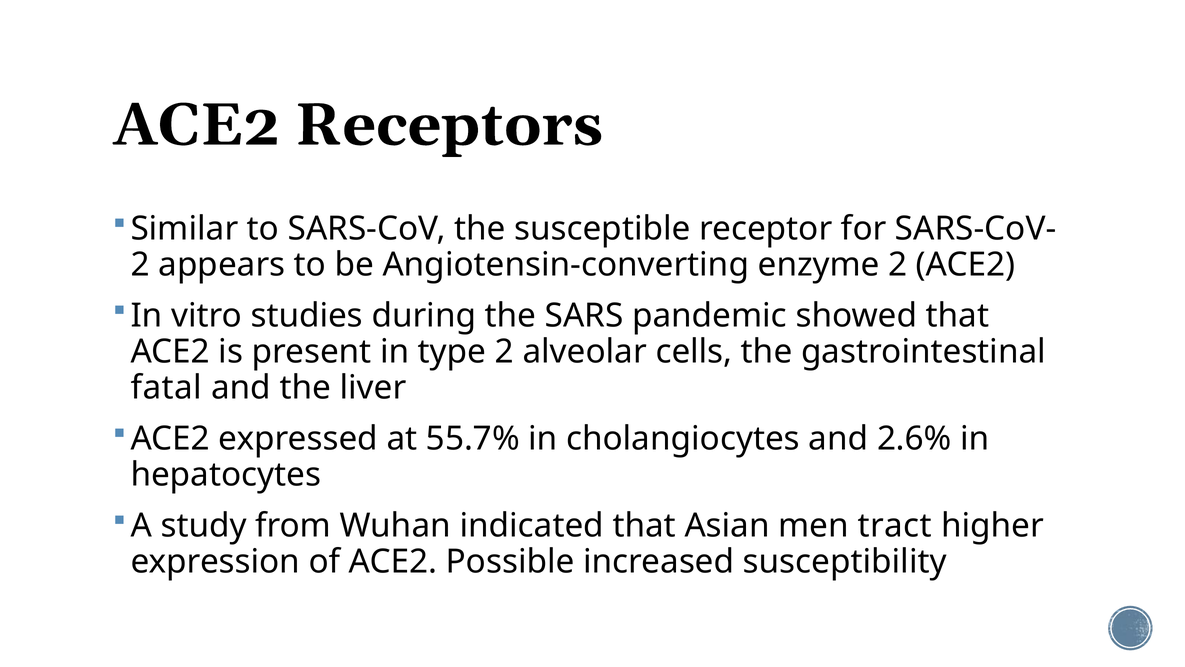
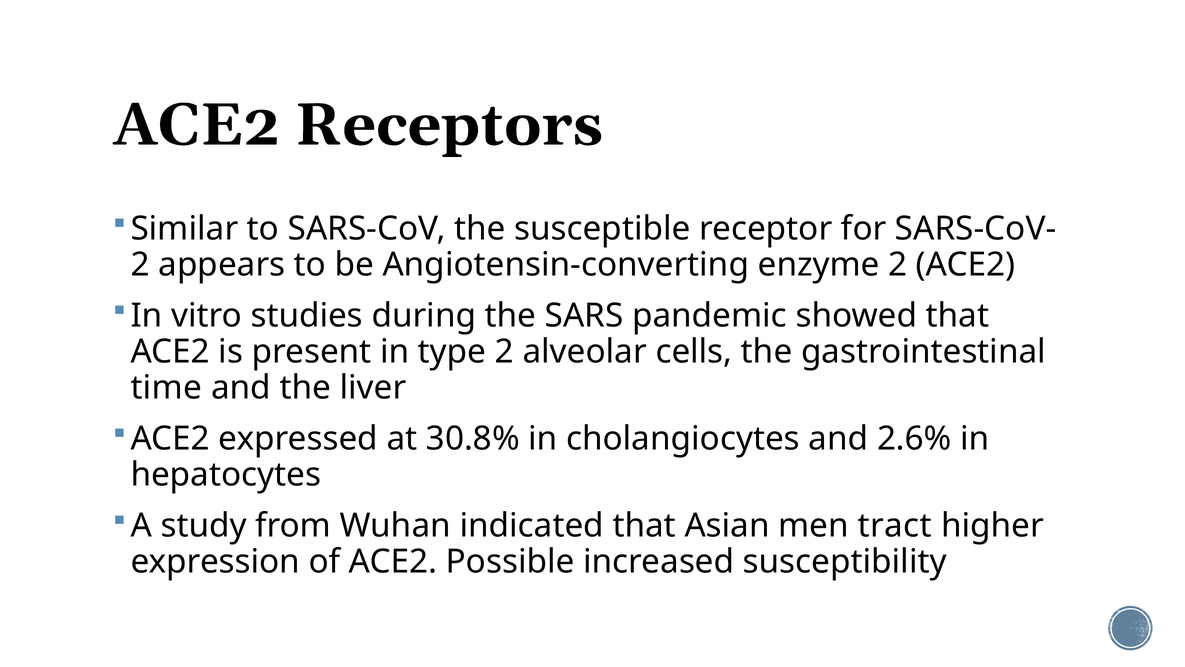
fatal: fatal -> time
55.7%: 55.7% -> 30.8%
